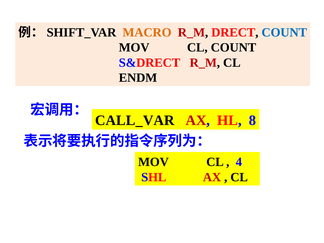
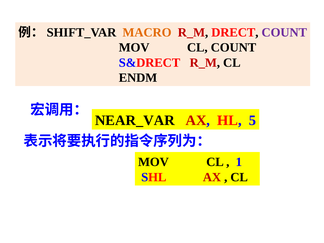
COUNT at (284, 32) colour: blue -> purple
CALL_VAR: CALL_VAR -> NEAR_VAR
8: 8 -> 5
4: 4 -> 1
